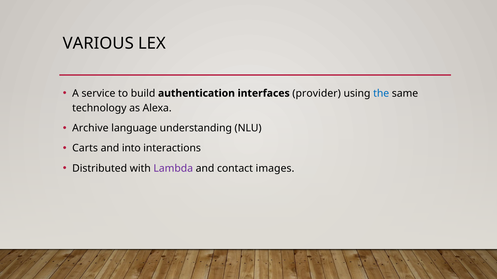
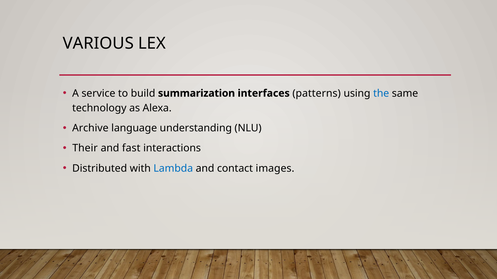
authentication: authentication -> summarization
provider: provider -> patterns
Carts: Carts -> Their
into: into -> fast
Lambda colour: purple -> blue
